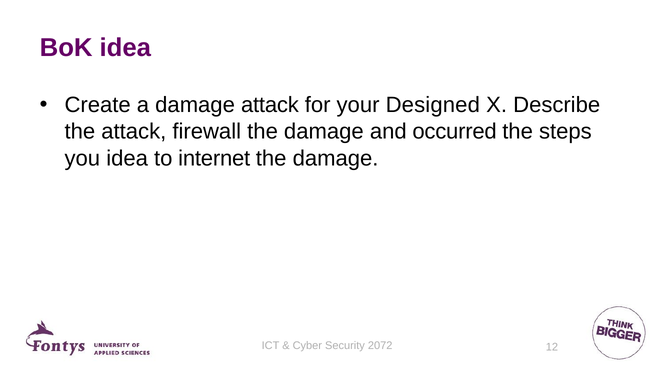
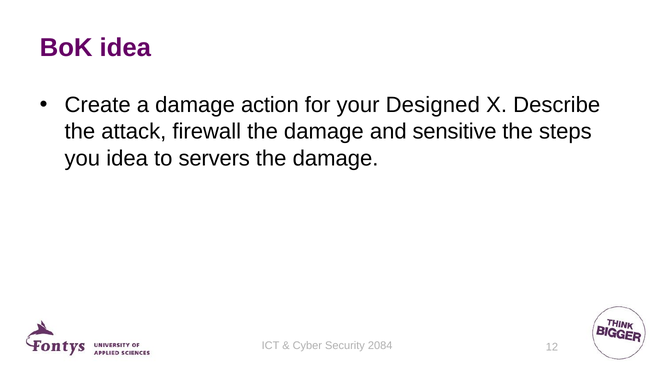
damage attack: attack -> action
occurred: occurred -> sensitive
internet: internet -> servers
2072: 2072 -> 2084
